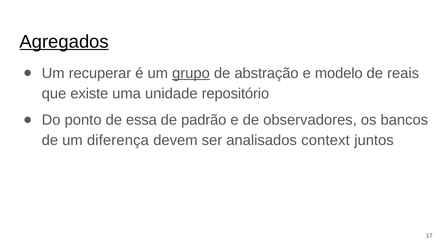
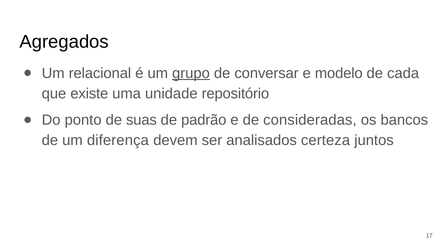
Agregados underline: present -> none
recuperar: recuperar -> relacional
abstração: abstração -> conversar
reais: reais -> cada
essa: essa -> suas
observadores: observadores -> consideradas
context: context -> certeza
